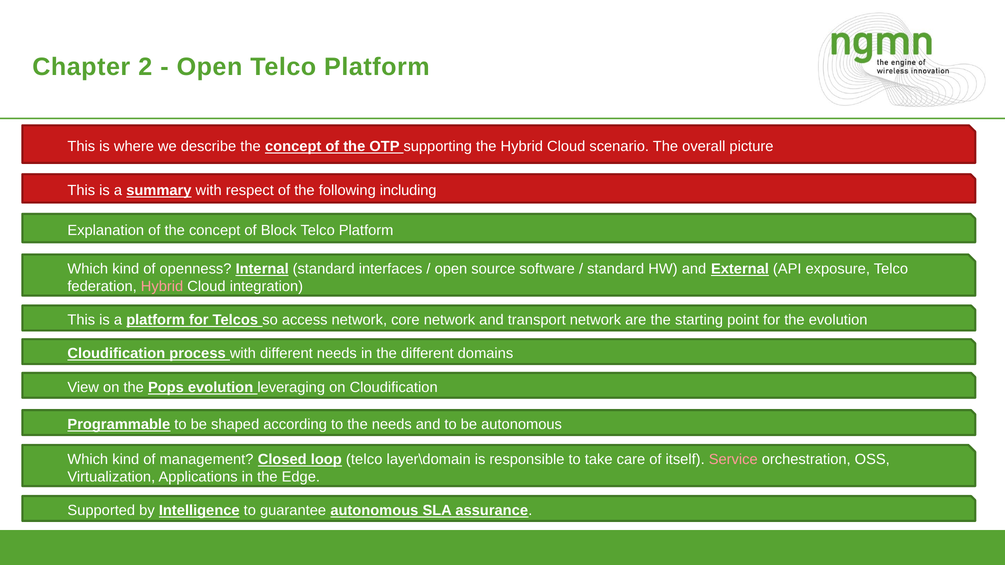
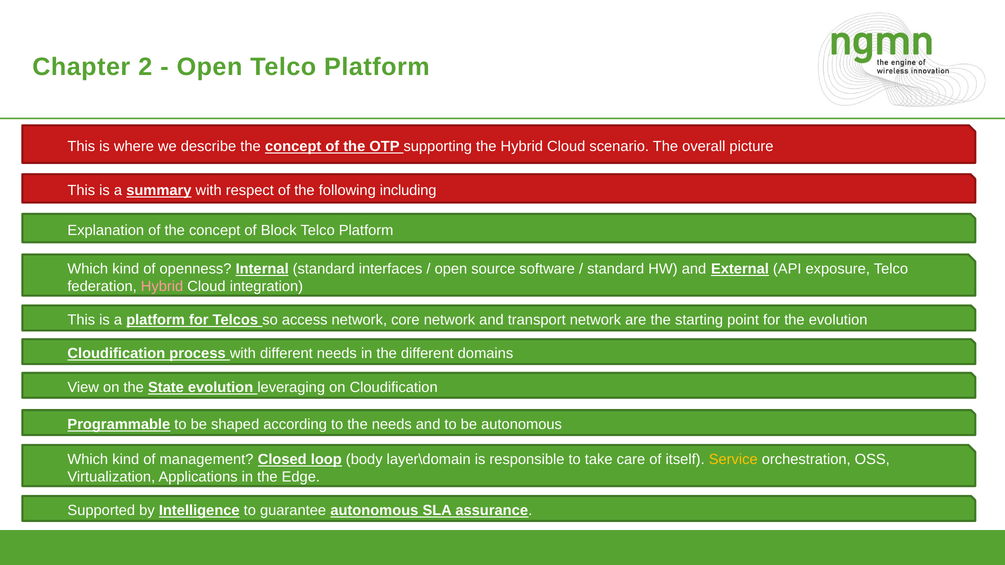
Pops: Pops -> State
loop telco: telco -> body
Service colour: pink -> yellow
